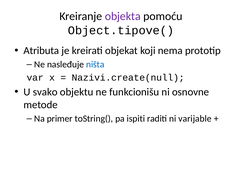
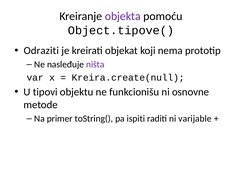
Atributa: Atributa -> Odraziti
ništa colour: blue -> purple
Nazivi.create(null: Nazivi.create(null -> Kreira.create(null
svako: svako -> tipovi
